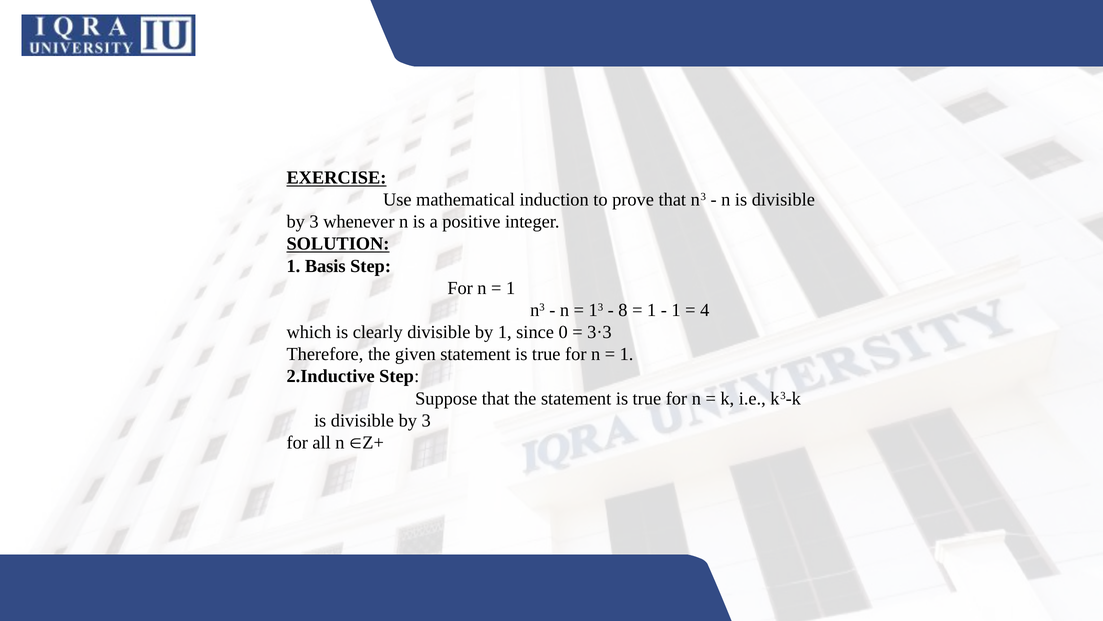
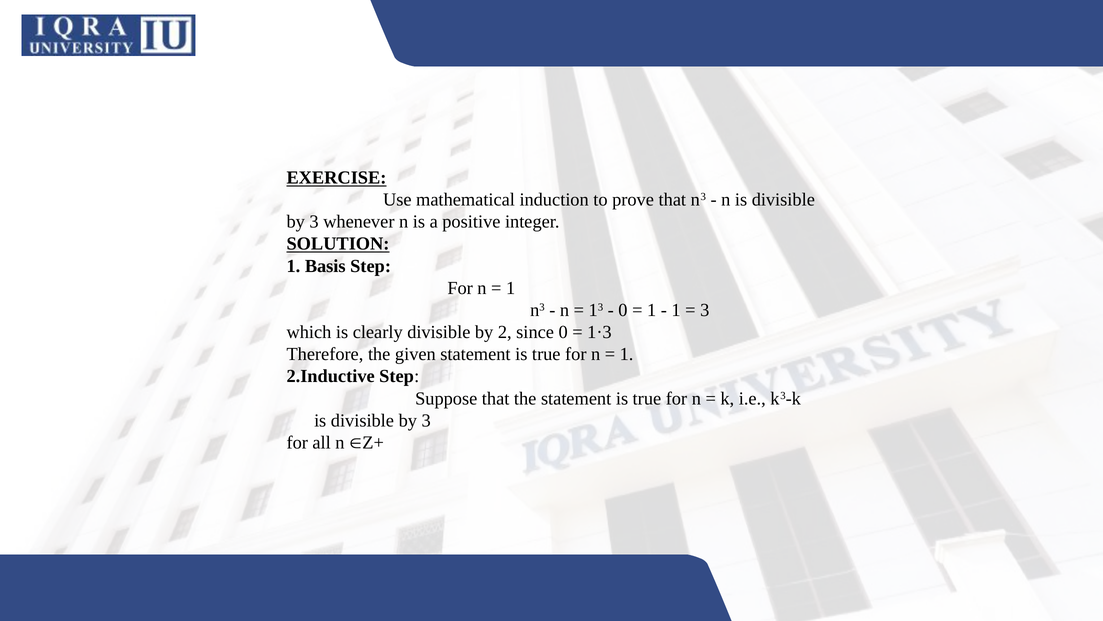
8 at (623, 310): 8 -> 0
4 at (705, 310): 4 -> 3
by 1: 1 -> 2
3·3: 3·3 -> 1·3
